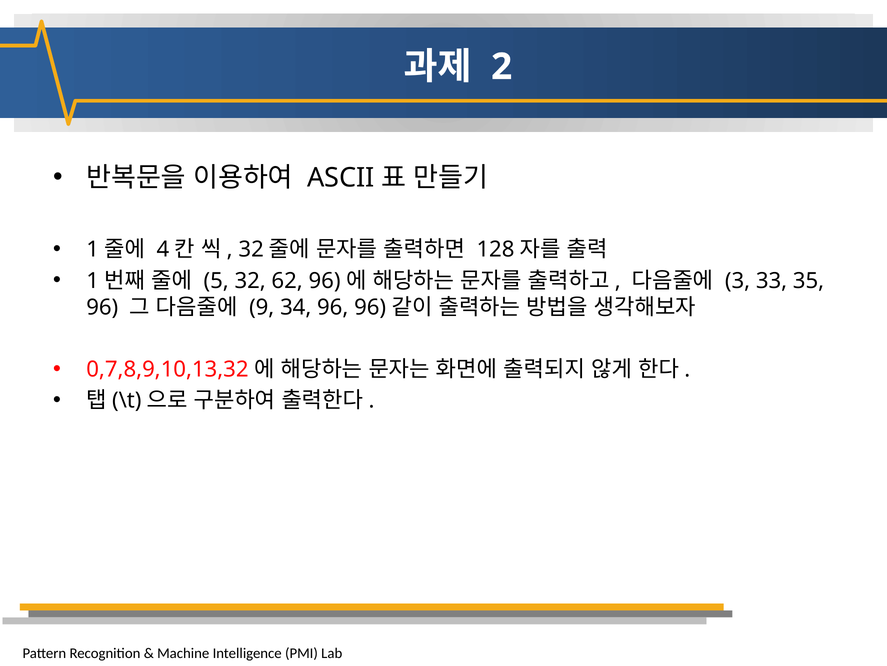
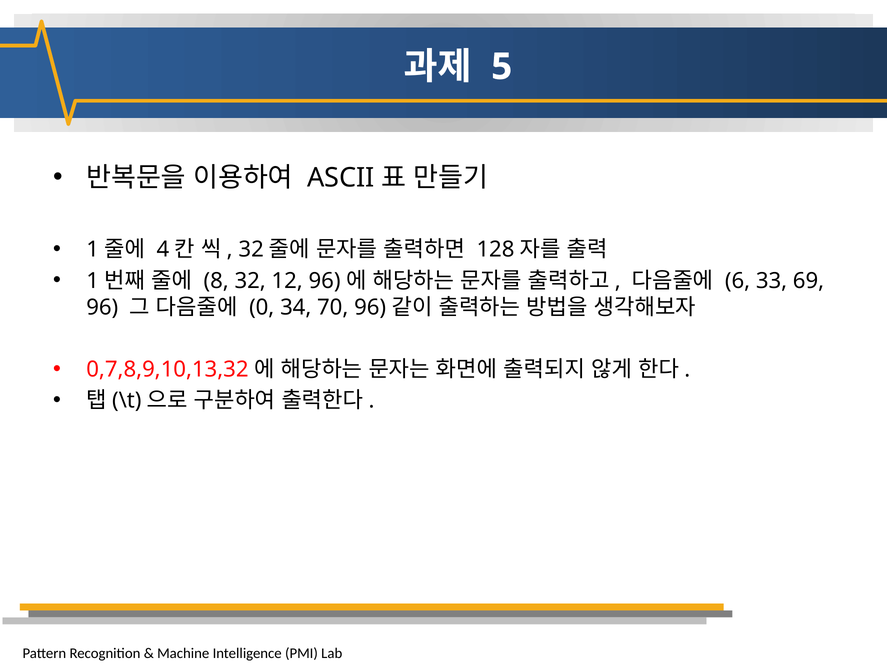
2: 2 -> 5
5: 5 -> 8
62: 62 -> 12
3: 3 -> 6
35: 35 -> 69
9: 9 -> 0
34 96: 96 -> 70
